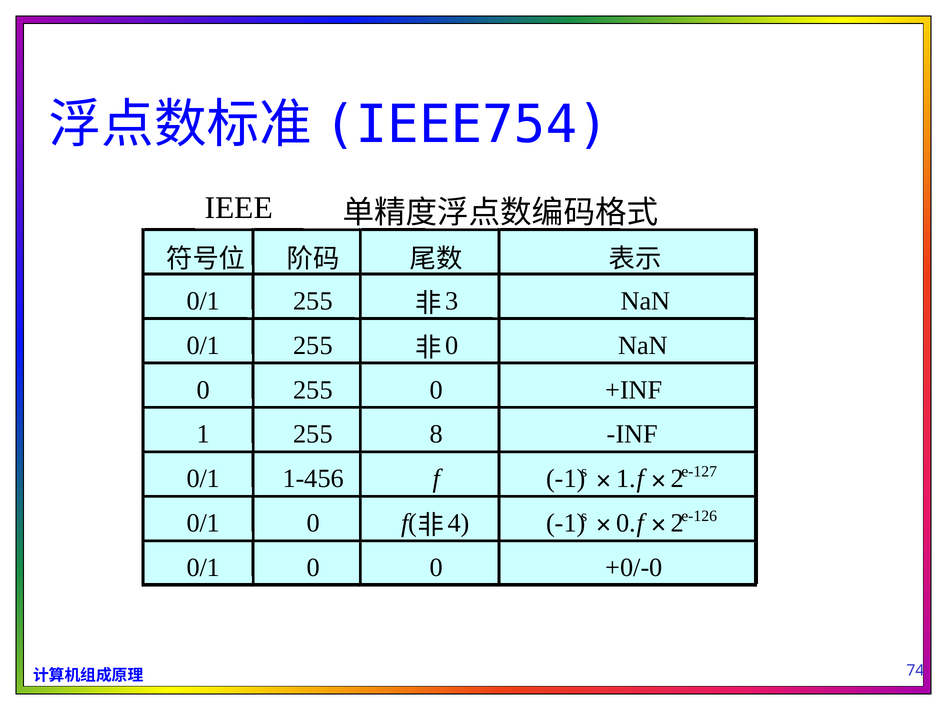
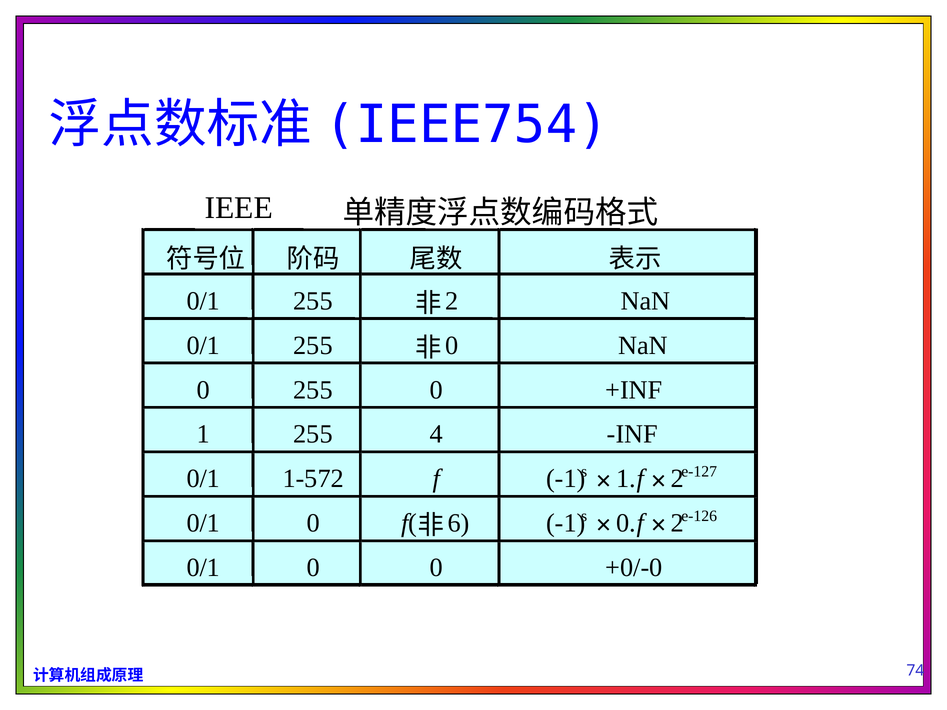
3: 3 -> 2
8: 8 -> 4
1-456: 1-456 -> 1-572
4: 4 -> 6
